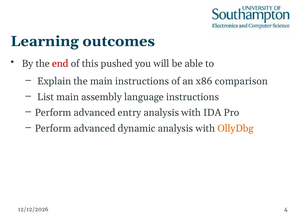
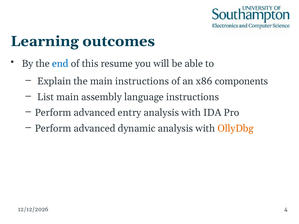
end colour: red -> blue
pushed: pushed -> resume
comparison: comparison -> components
